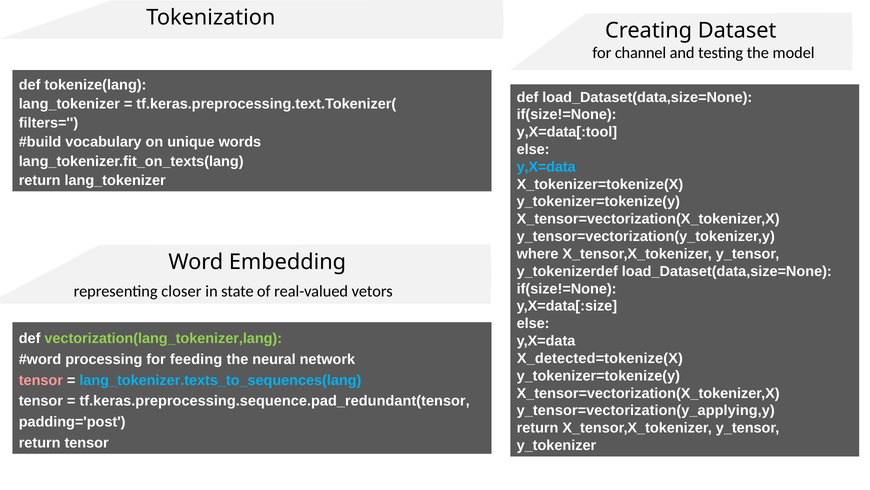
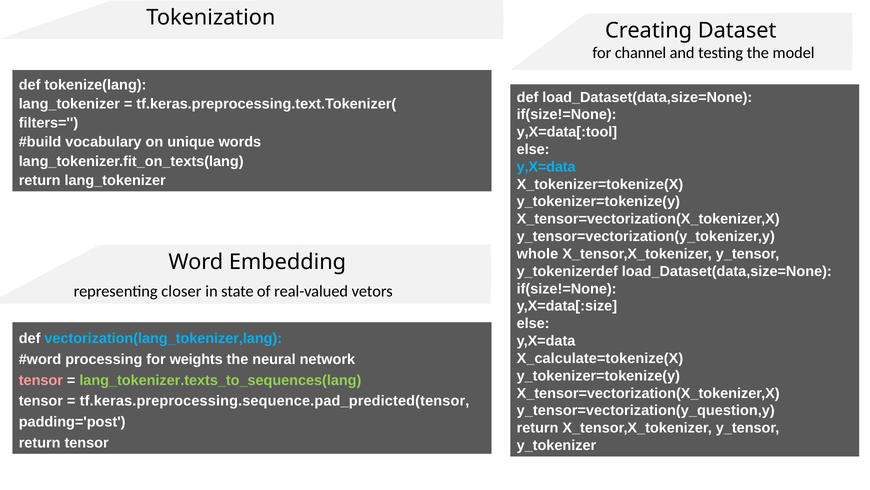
where: where -> whole
vectorization(lang_tokenizer,lang colour: light green -> light blue
X_detected=tokenize(X: X_detected=tokenize(X -> X_calculate=tokenize(X
feeding: feeding -> weights
lang_tokenizer.texts_to_sequences(lang colour: light blue -> light green
tf.keras.preprocessing.sequence.pad_redundant(tensor: tf.keras.preprocessing.sequence.pad_redundant(tensor -> tf.keras.preprocessing.sequence.pad_predicted(tensor
y_tensor=vectorization(y_applying,y: y_tensor=vectorization(y_applying,y -> y_tensor=vectorization(y_question,y
